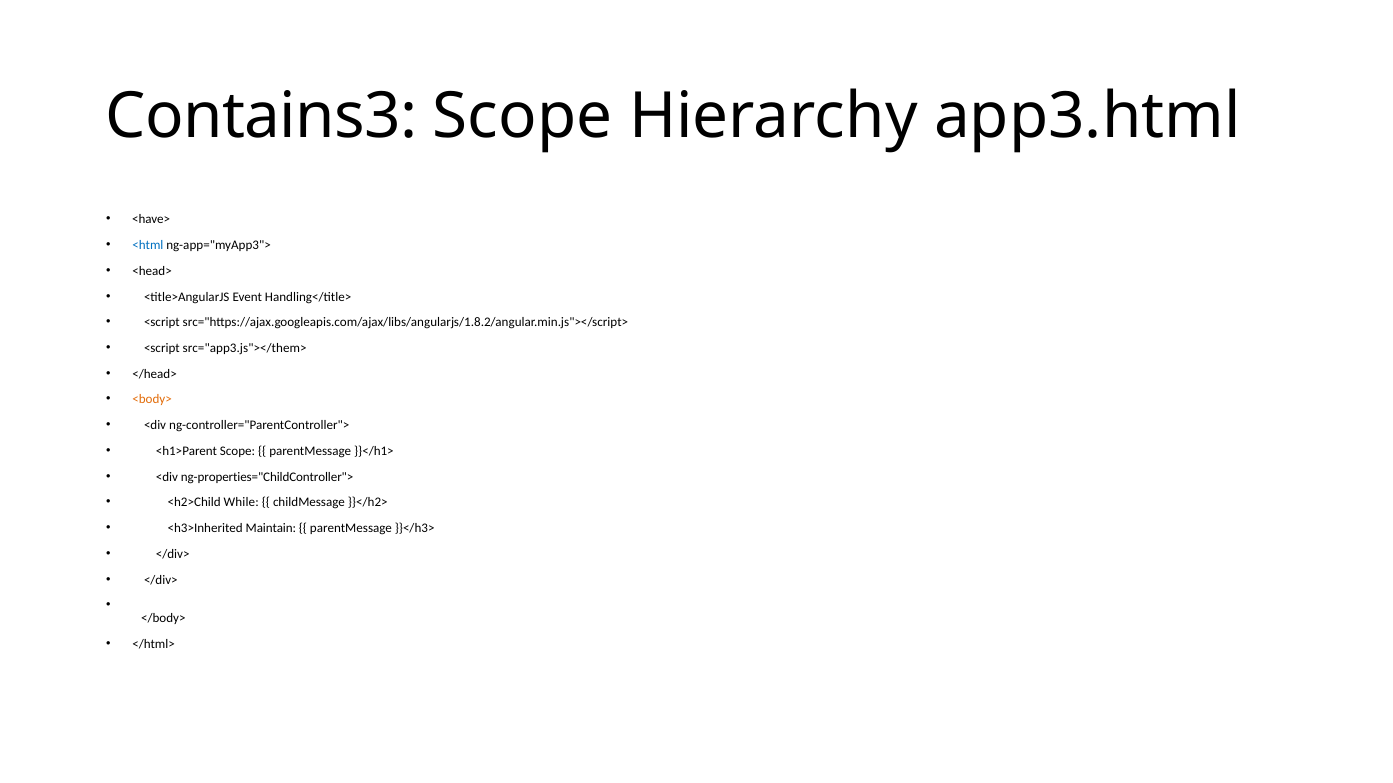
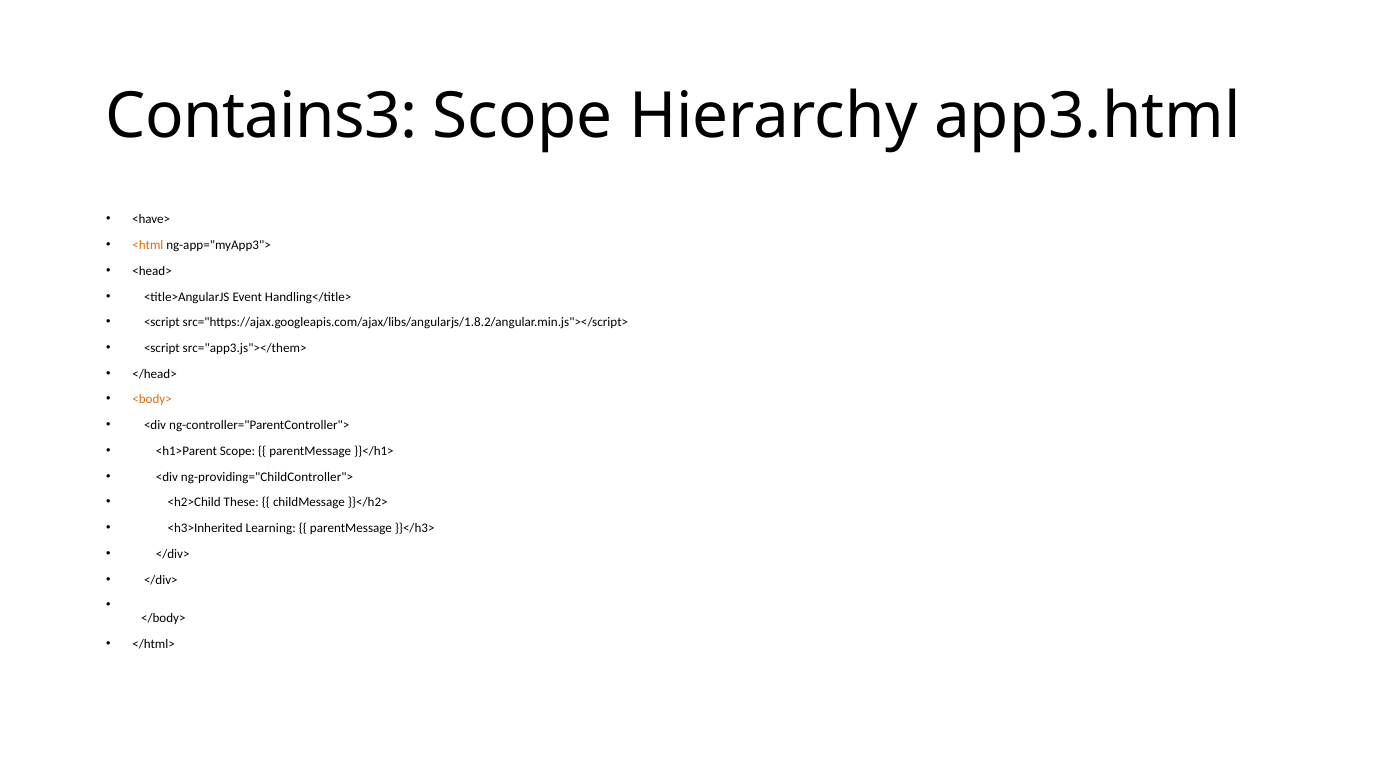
<html colour: blue -> orange
ng-properties="ChildController">: ng-properties="ChildController"> -> ng-providing="ChildController">
While: While -> These
Maintain: Maintain -> Learning
